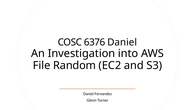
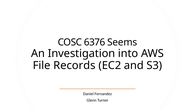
6376 Daniel: Daniel -> Seems
Random: Random -> Records
